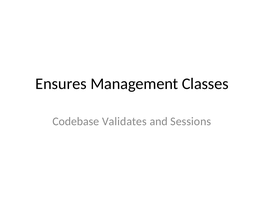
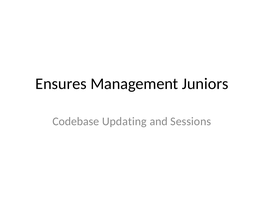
Classes: Classes -> Juniors
Validates: Validates -> Updating
